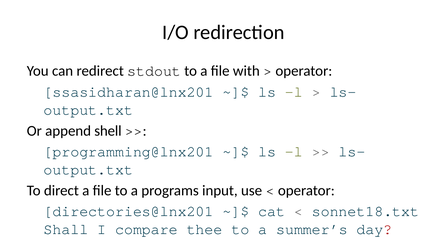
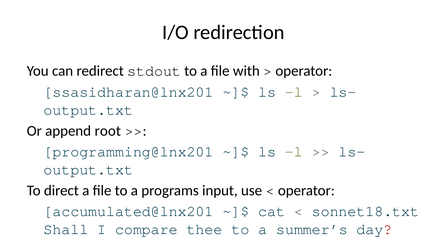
shell: shell -> root
directories@lnx201: directories@lnx201 -> accumulated@lnx201
